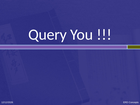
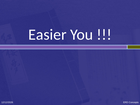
Query: Query -> Easier
